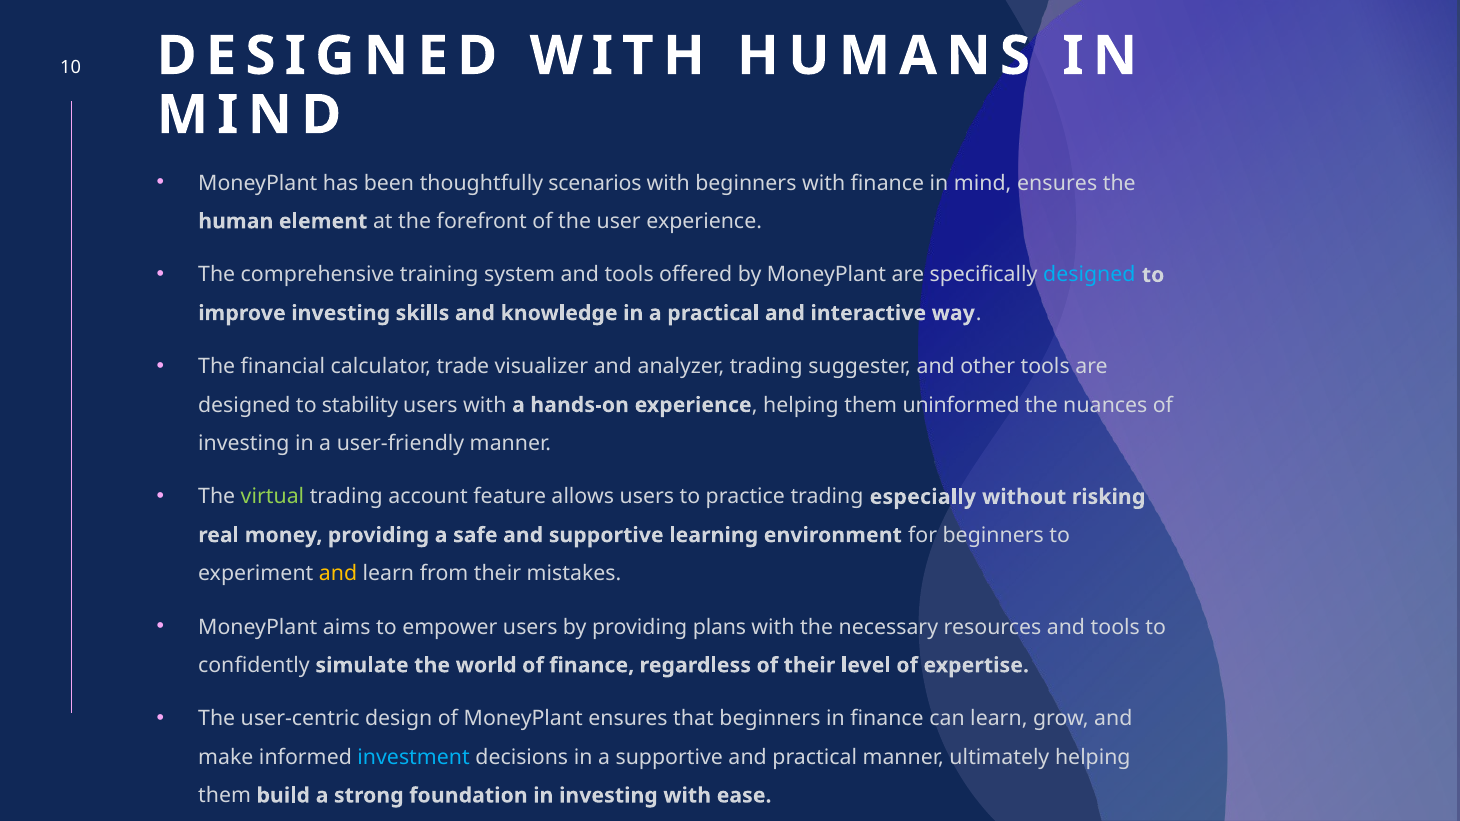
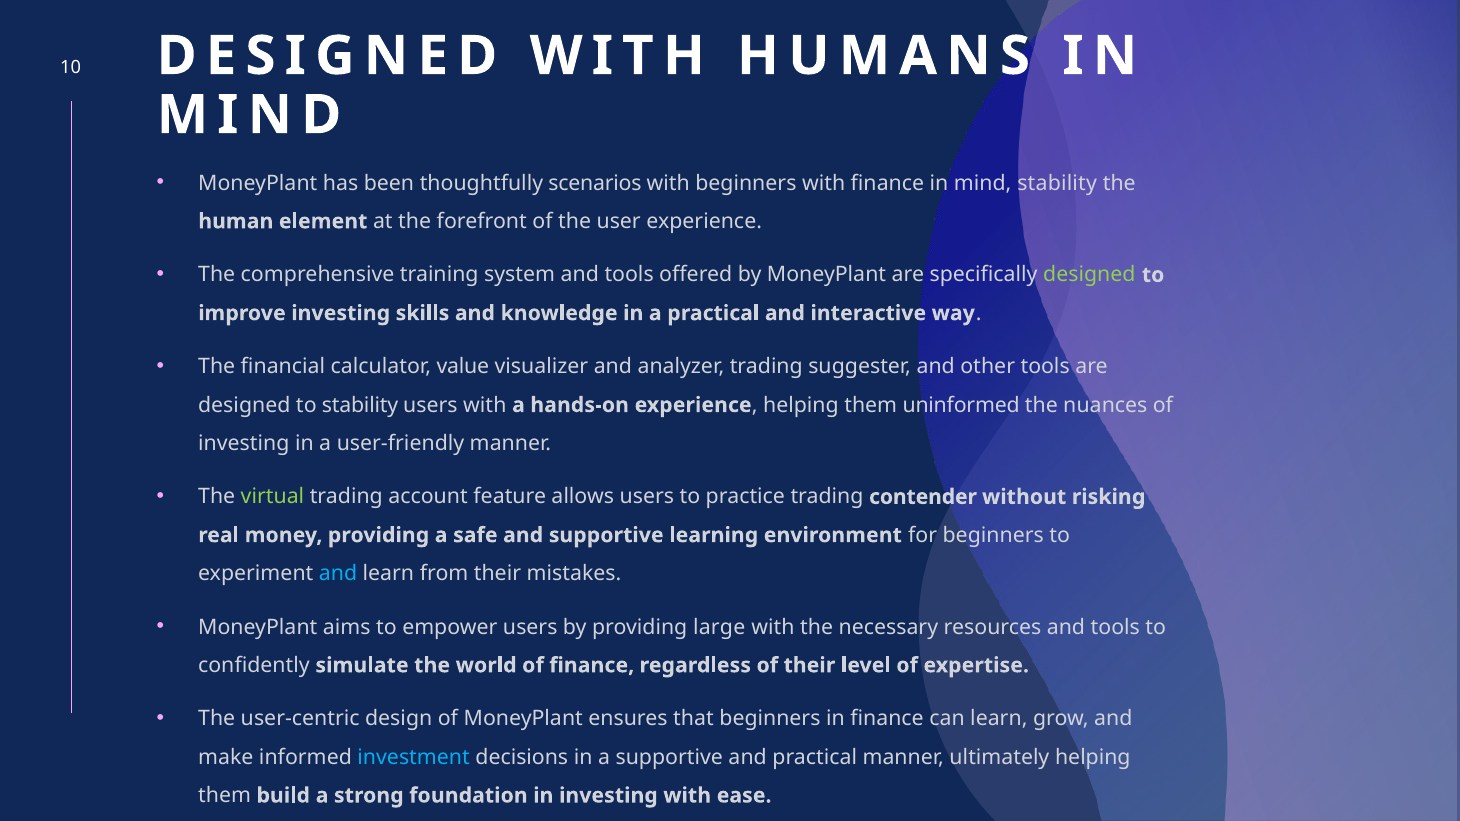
mind ensures: ensures -> stability
designed at (1089, 275) colour: light blue -> light green
trade: trade -> value
especially: especially -> contender
and at (338, 574) colour: yellow -> light blue
plans: plans -> large
